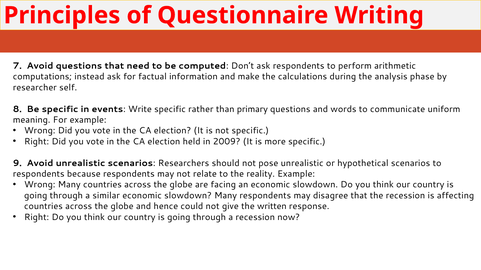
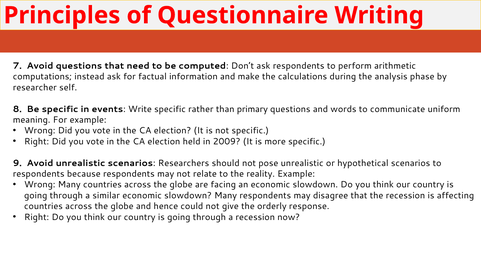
written: written -> orderly
